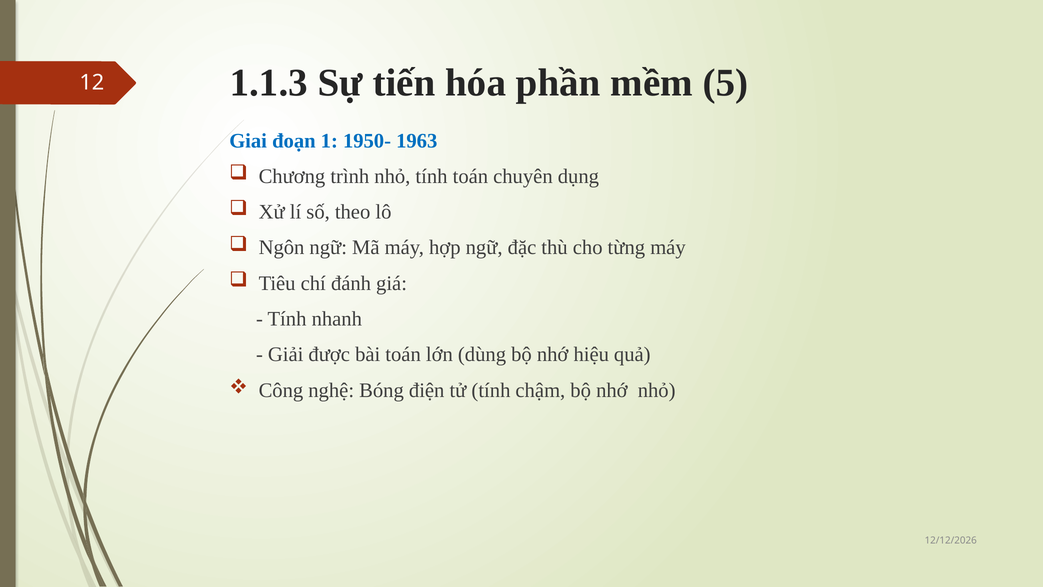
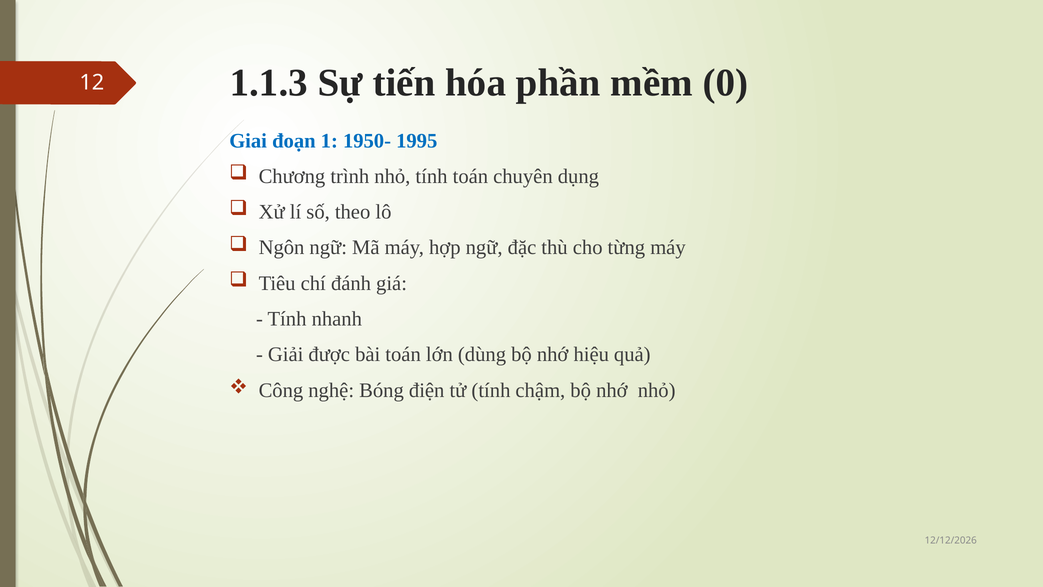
5: 5 -> 0
1963: 1963 -> 1995
